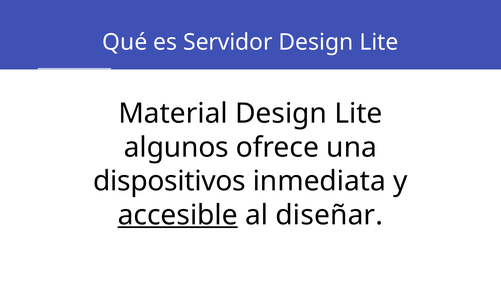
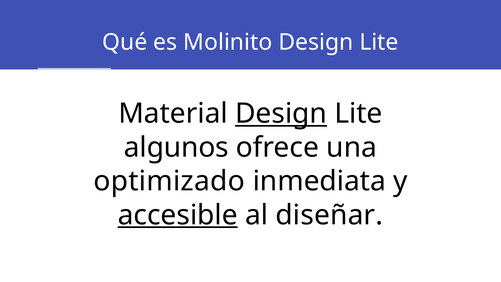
Servidor: Servidor -> Molinito
Design at (281, 114) underline: none -> present
dispositivos: dispositivos -> optimizado
